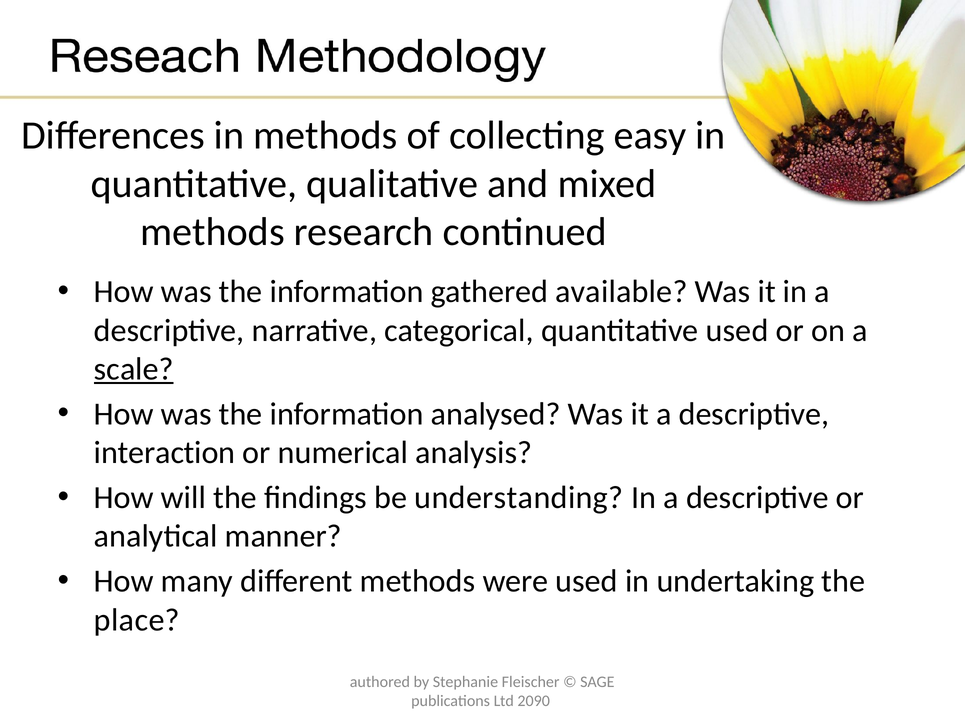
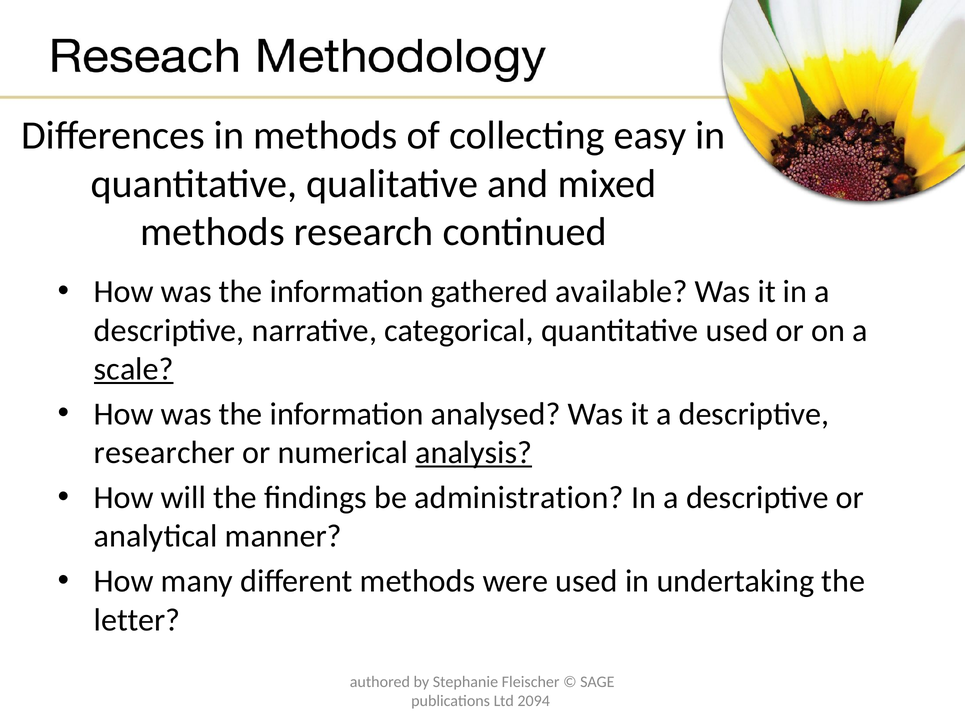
interaction: interaction -> researcher
analysis underline: none -> present
understanding: understanding -> administration
place: place -> letter
2090: 2090 -> 2094
